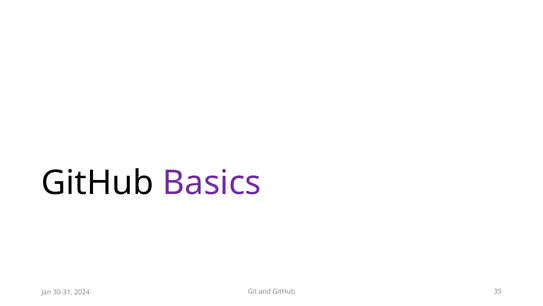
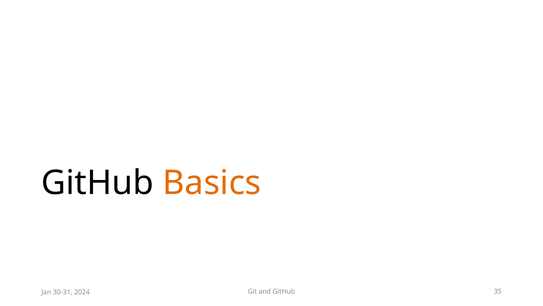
Basics colour: purple -> orange
